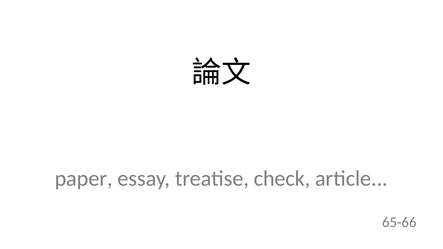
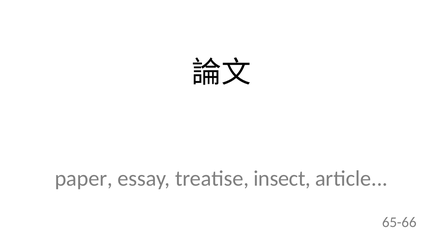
check: check -> insect
